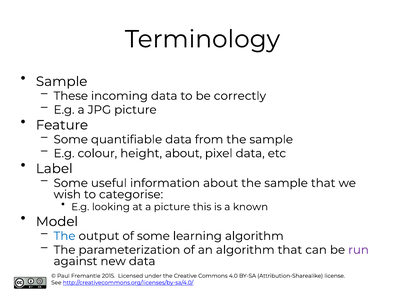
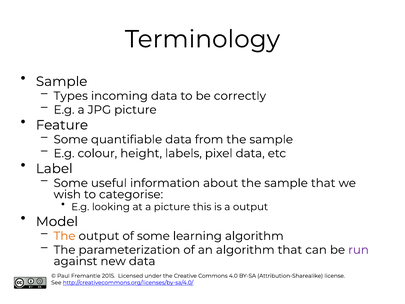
These: These -> Types
height about: about -> labels
a known: known -> output
The at (65, 236) colour: blue -> orange
